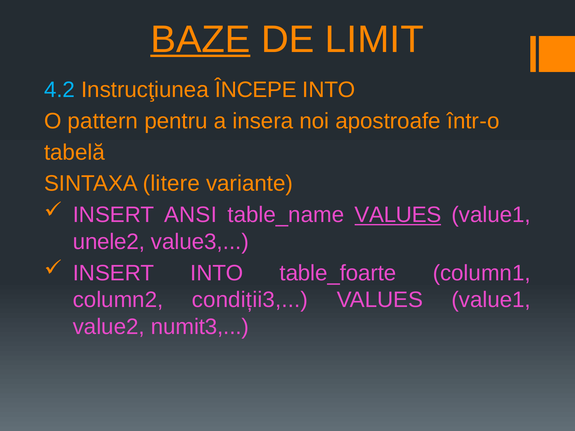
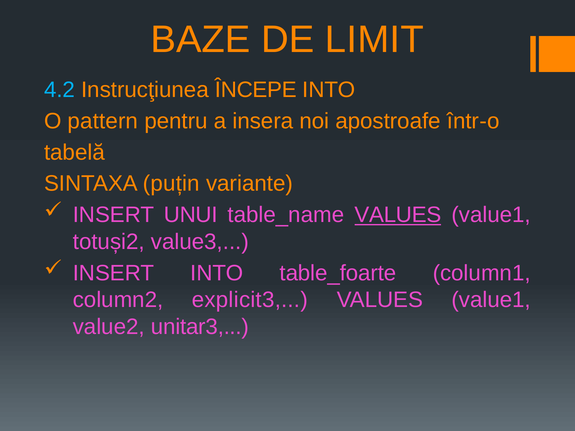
BAZE underline: present -> none
litere: litere -> puțin
ANSI: ANSI -> UNUI
unele2: unele2 -> totuși2
condiții3: condiții3 -> explicit3
numit3: numit3 -> unitar3
